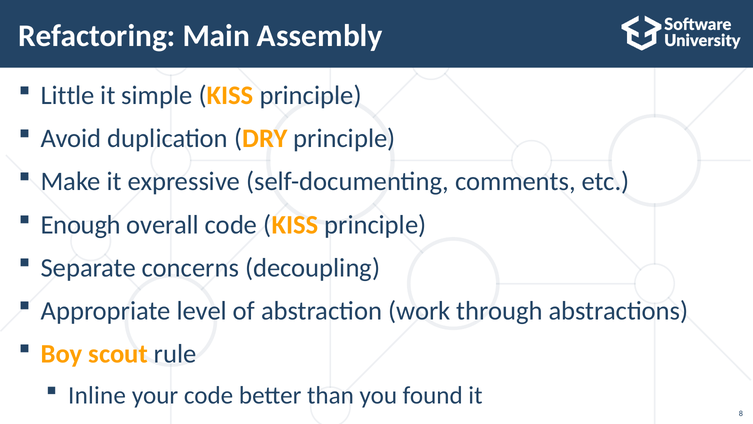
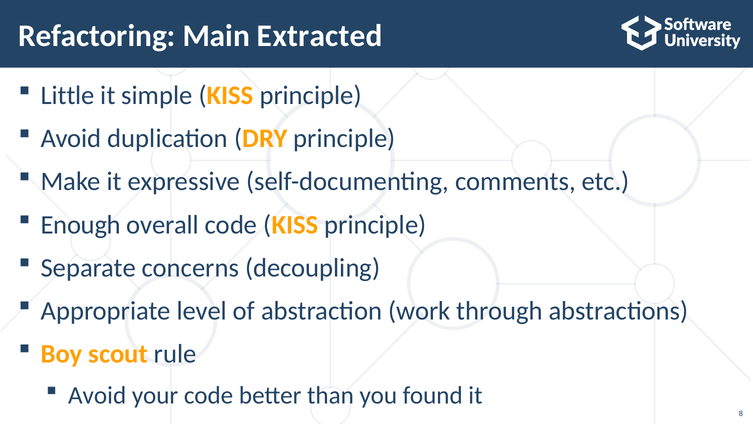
Assembly: Assembly -> Extracted
Inline at (97, 395): Inline -> Avoid
